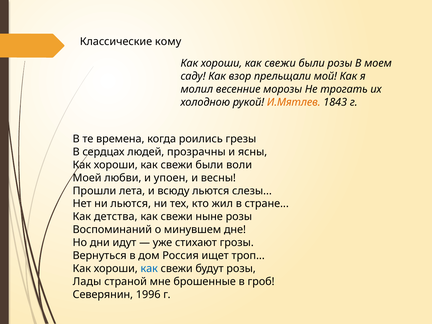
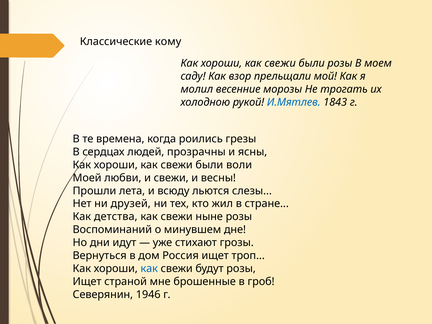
И.Мятлев colour: orange -> blue
и упоен: упоен -> свежи
ни льются: льются -> друзей
Лады at (87, 282): Лады -> Ищет
1996: 1996 -> 1946
